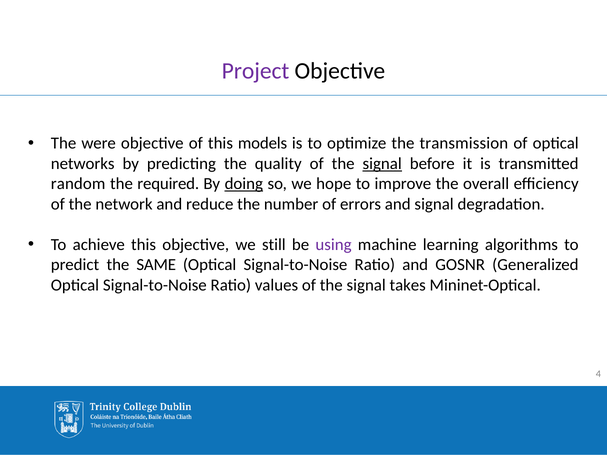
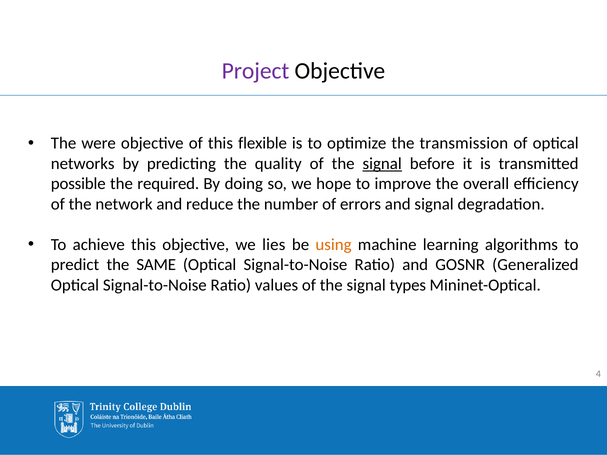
models: models -> flexible
random: random -> possible
doing underline: present -> none
still: still -> lies
using colour: purple -> orange
takes: takes -> types
